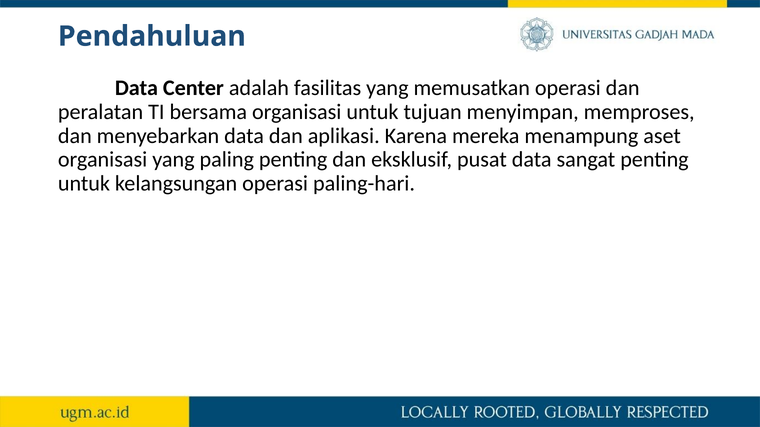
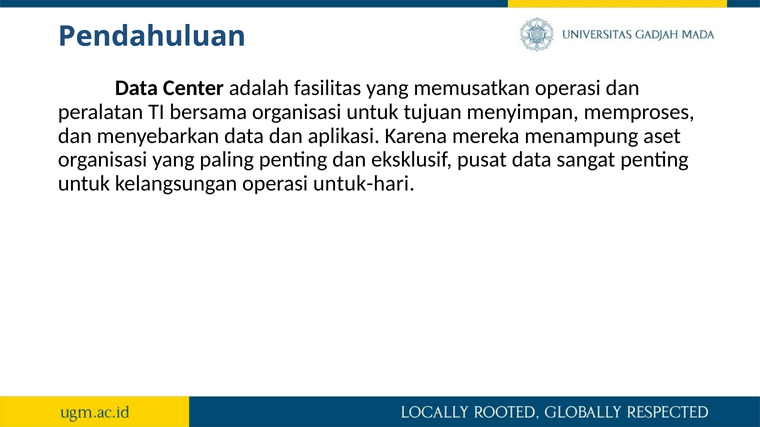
paling-hari: paling-hari -> untuk-hari
